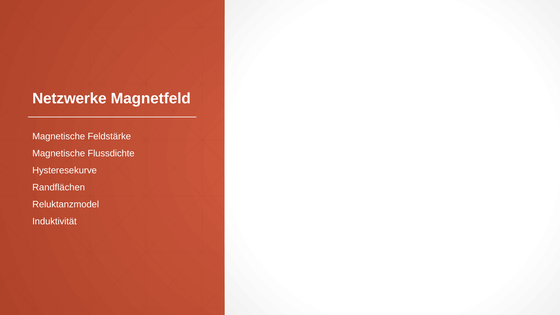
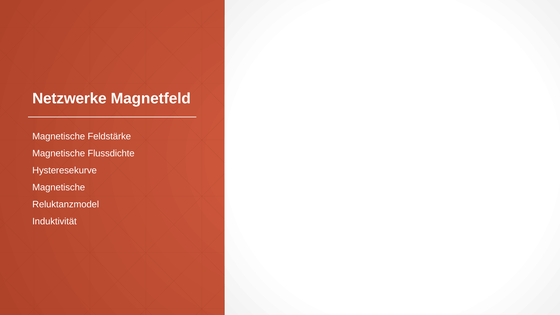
Randflächen at (59, 187): Randflächen -> Magnetische
